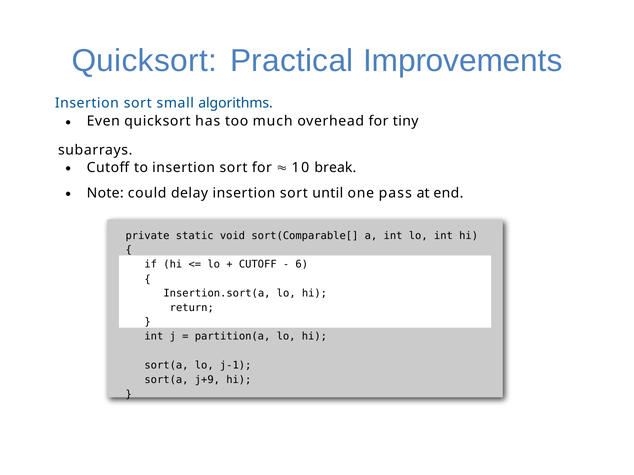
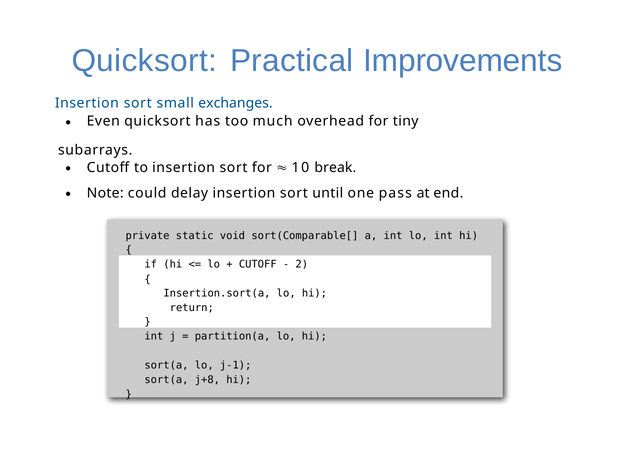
algorithms: algorithms -> exchanges
6: 6 -> 2
j+9: j+9 -> j+8
